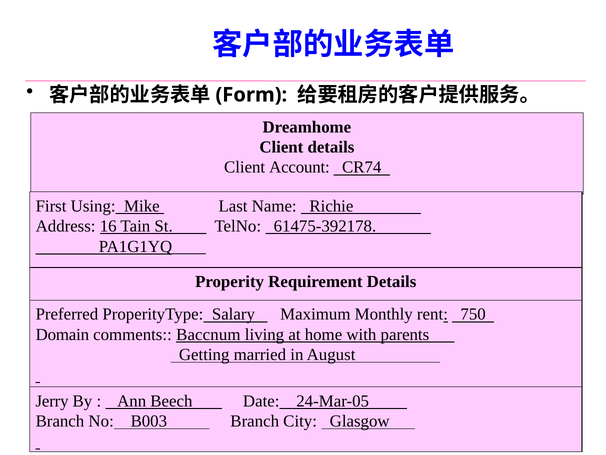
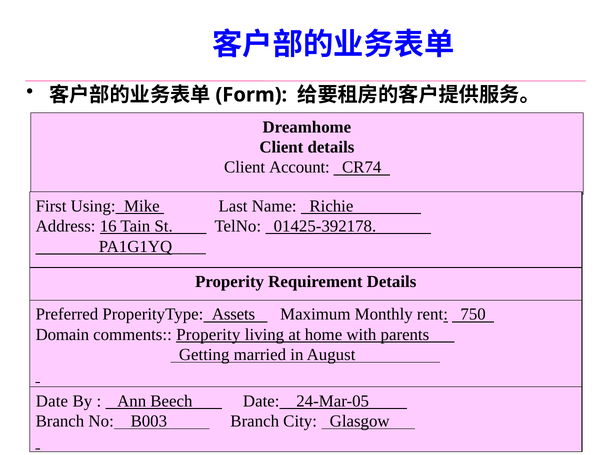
61475-392178: 61475-392178 -> 01425-392178
Salary: Salary -> Assets
comments Baccnum: Baccnum -> Properity
Jerry at (52, 401): Jerry -> Date
